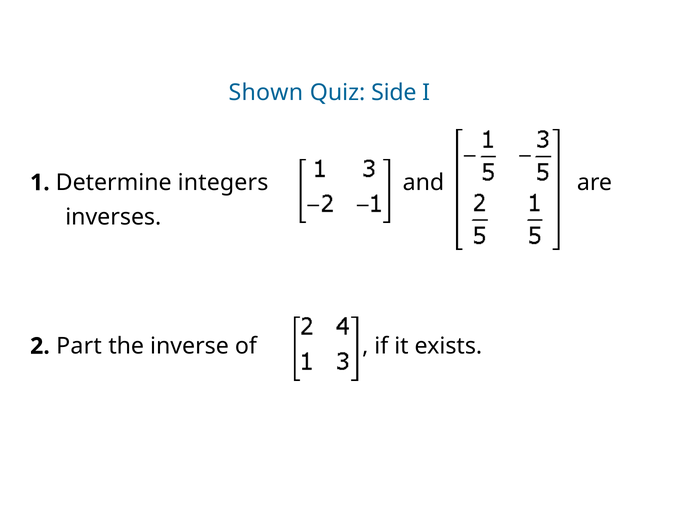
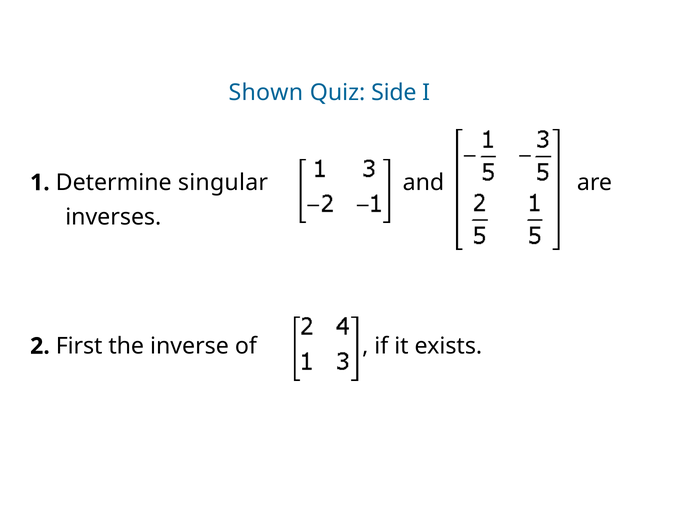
integers: integers -> singular
Part: Part -> First
